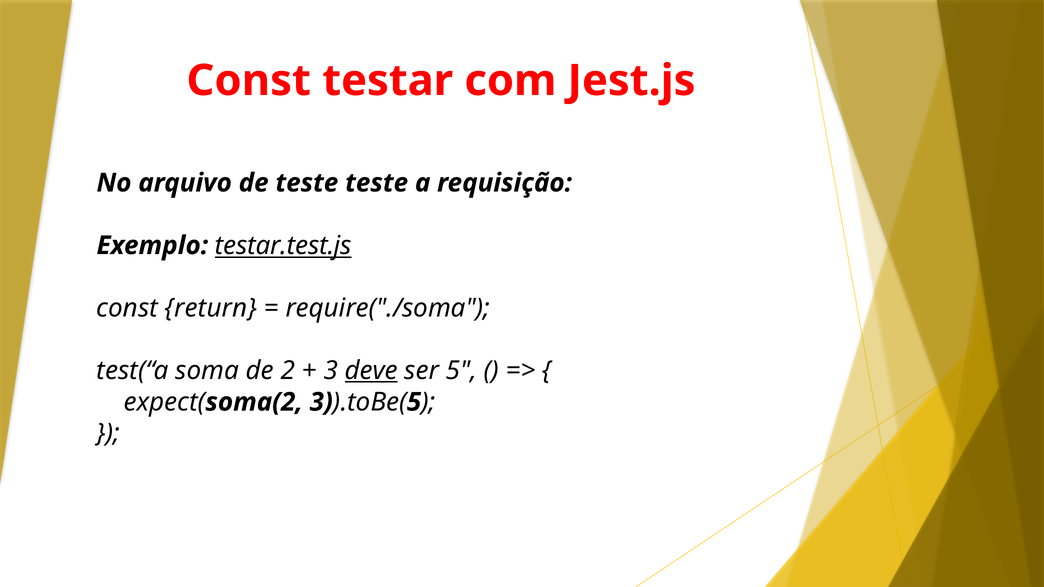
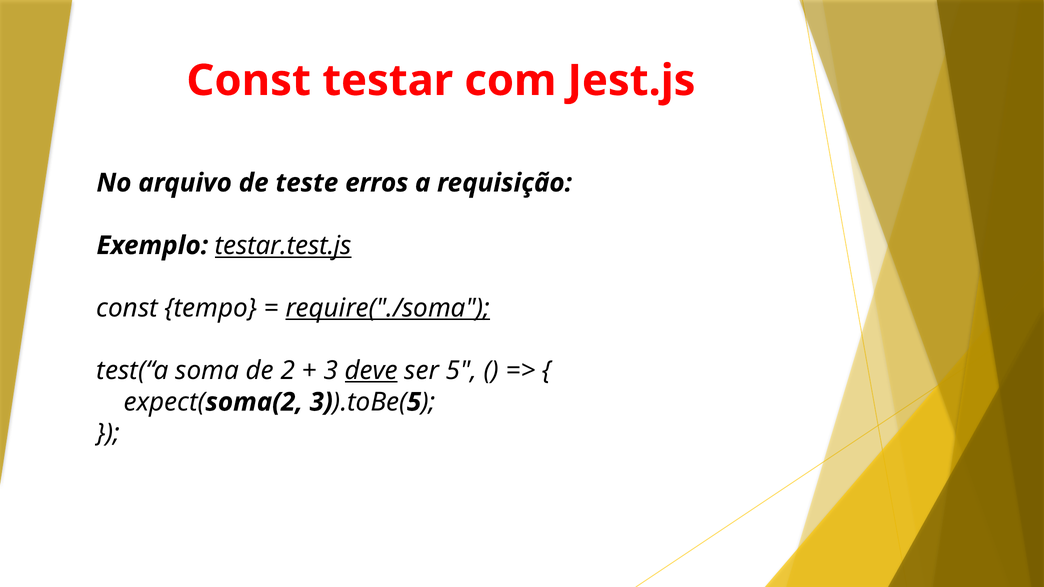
teste teste: teste -> erros
return: return -> tempo
require("./soma underline: none -> present
